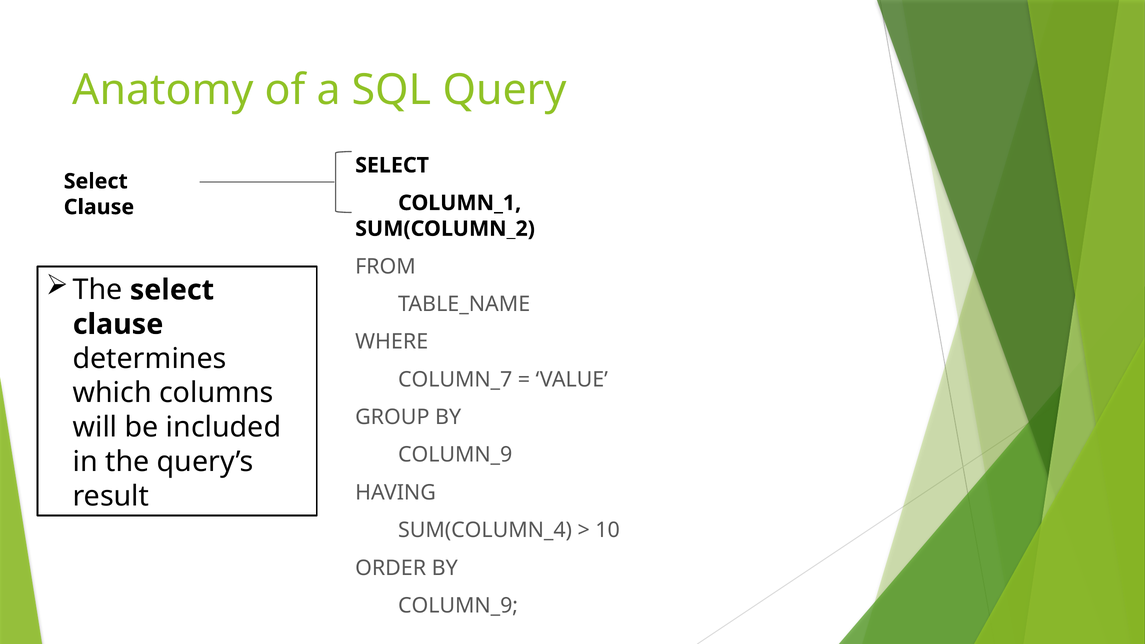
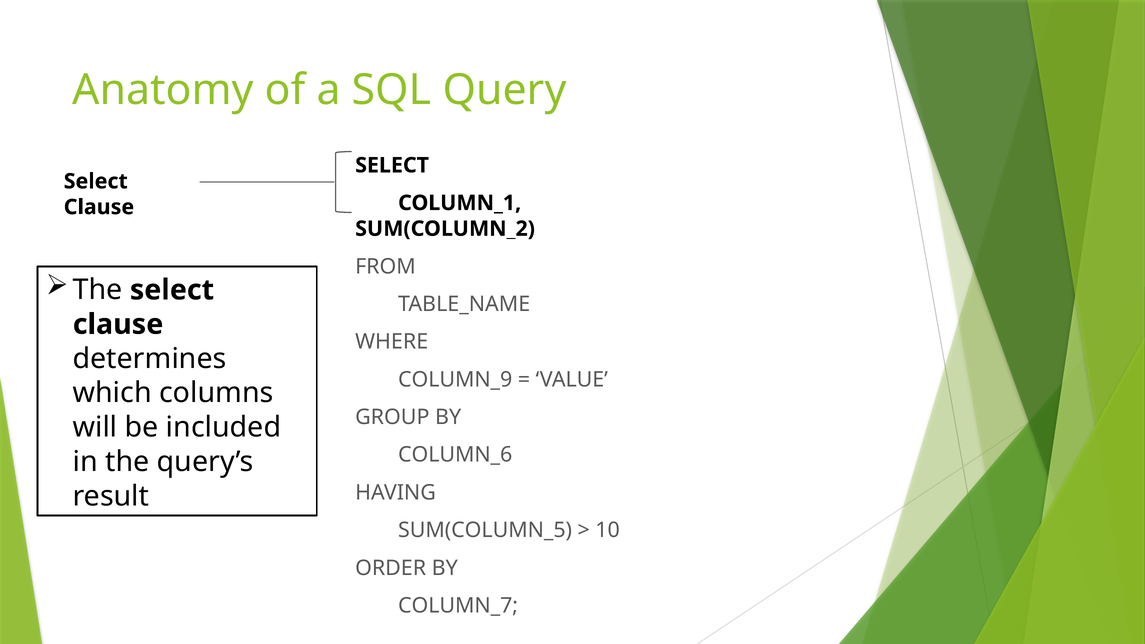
COLUMN_7: COLUMN_7 -> COLUMN_9
COLUMN_9 at (455, 455): COLUMN_9 -> COLUMN_6
SUM(COLUMN_4: SUM(COLUMN_4 -> SUM(COLUMN_5
COLUMN_9 at (458, 606): COLUMN_9 -> COLUMN_7
